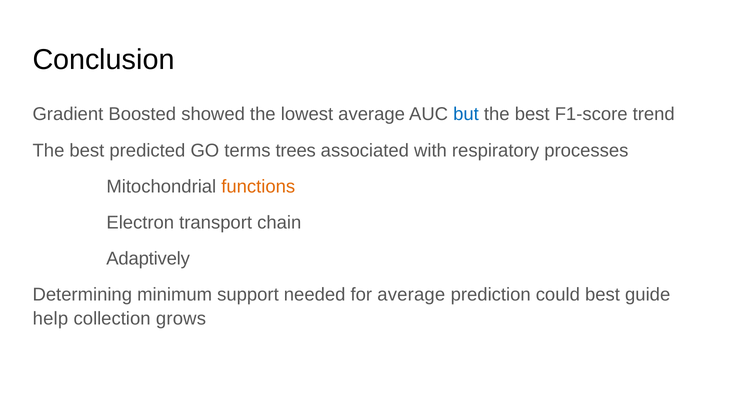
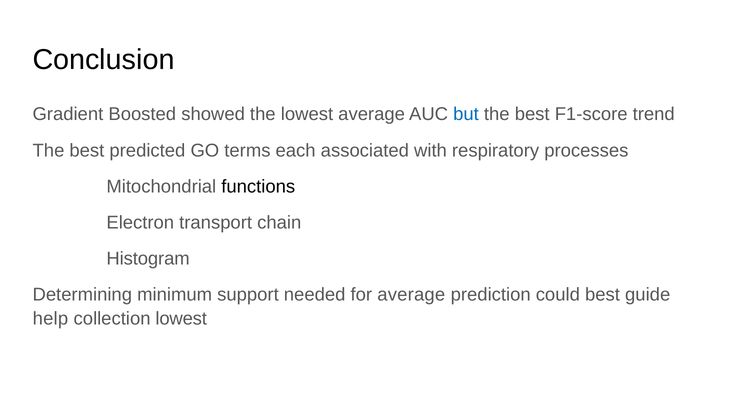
trees: trees -> each
functions colour: orange -> black
Adaptively: Adaptively -> Histogram
collection grows: grows -> lowest
